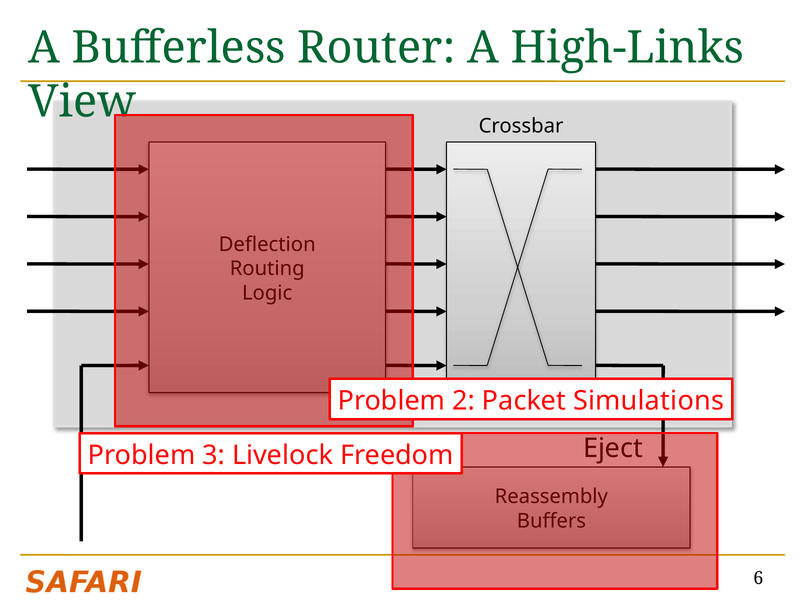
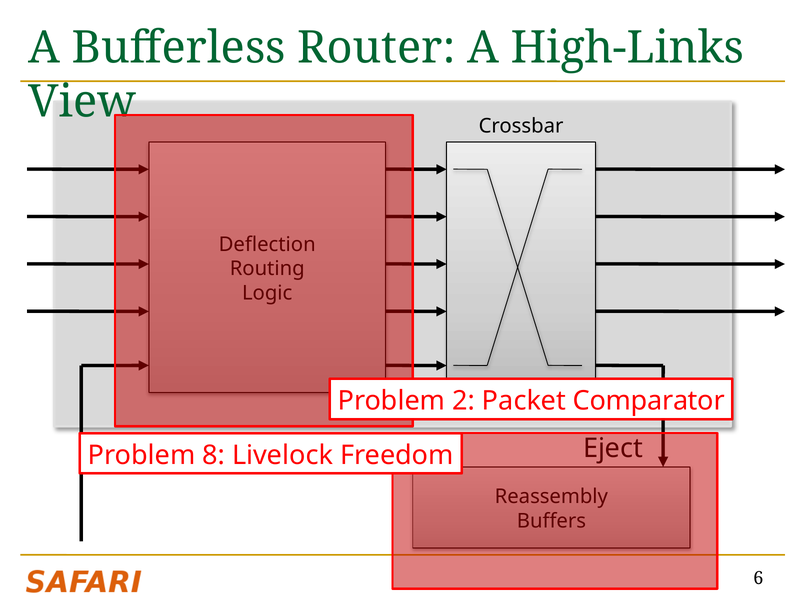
Simulations: Simulations -> Comparator
3: 3 -> 8
